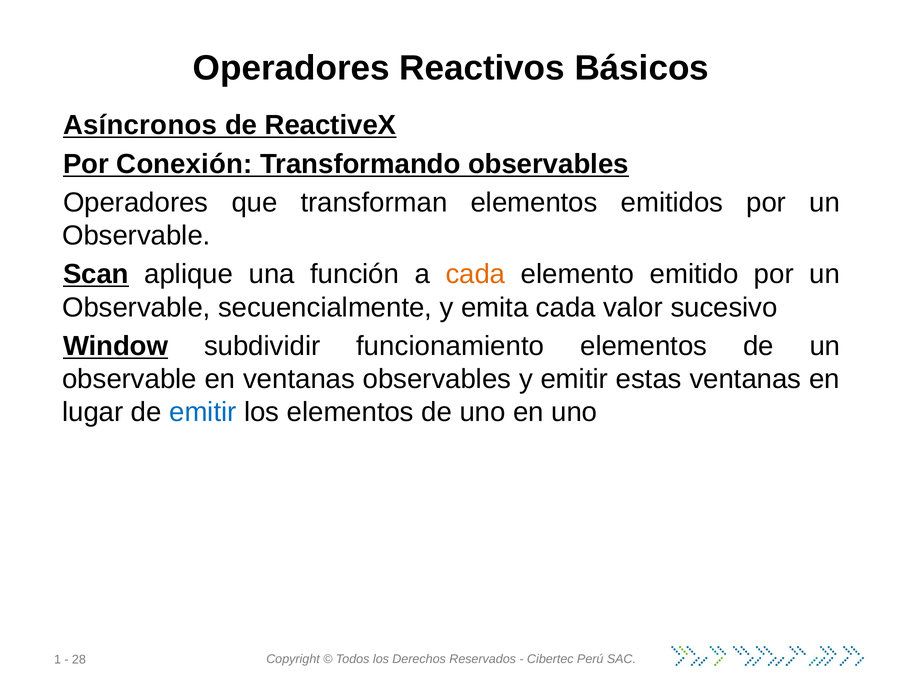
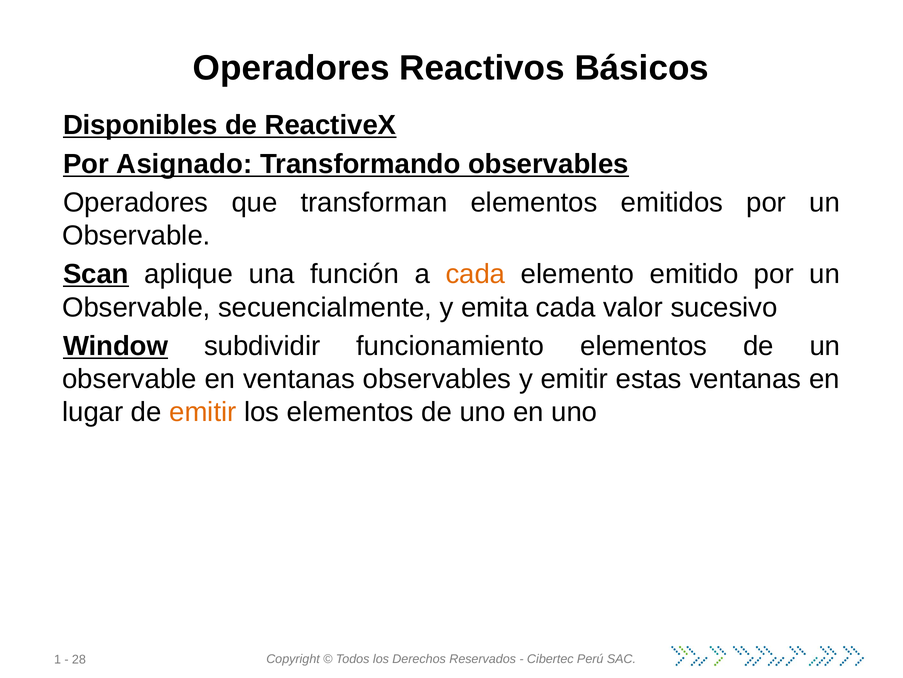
Asíncronos: Asíncronos -> Disponibles
Conexión: Conexión -> Asignado
emitir at (203, 412) colour: blue -> orange
